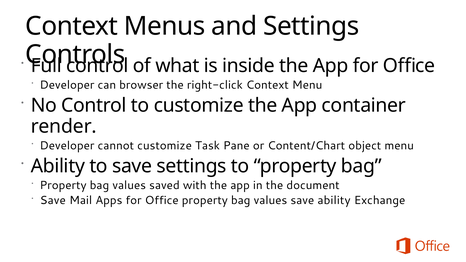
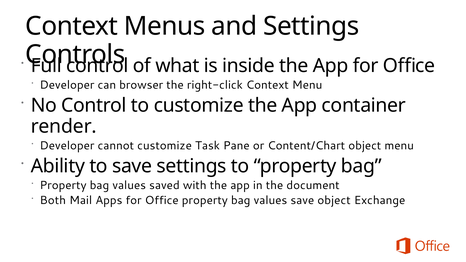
Save at (53, 200): Save -> Both
save ability: ability -> object
